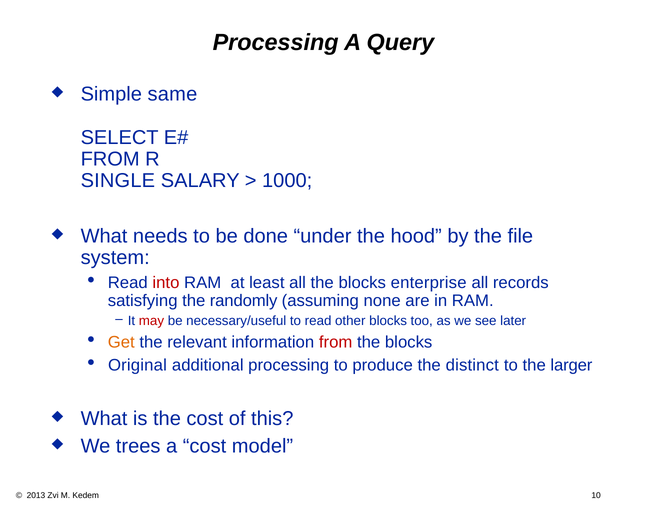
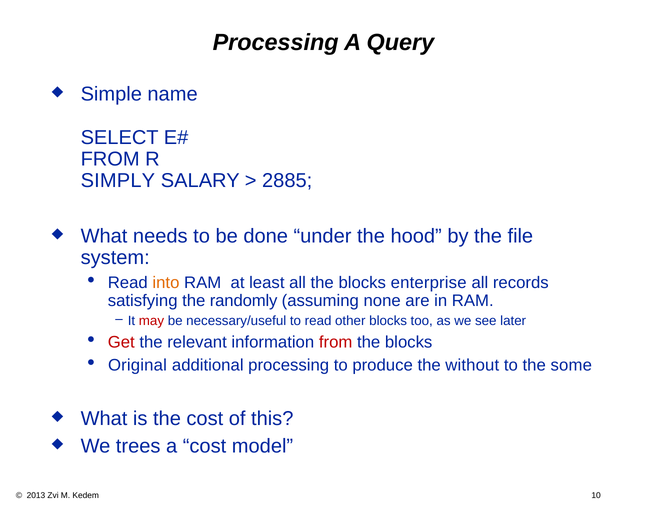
same: same -> name
SINGLE: SINGLE -> SIMPLY
1000: 1000 -> 2885
into colour: red -> orange
Get colour: orange -> red
distinct: distinct -> without
larger: larger -> some
